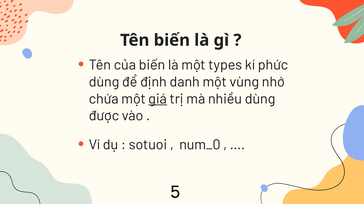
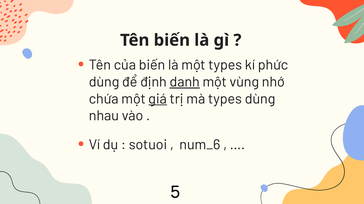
danh underline: none -> present
mà nhiều: nhiều -> types
được: được -> nhau
num_0: num_0 -> num_6
